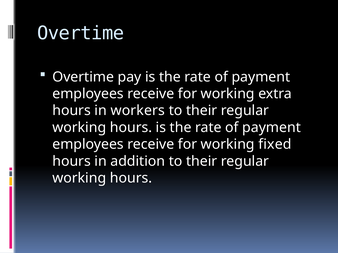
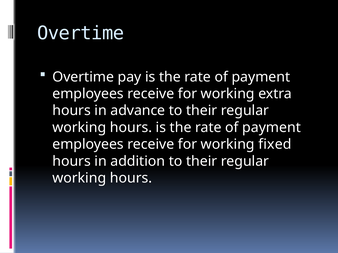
workers: workers -> advance
